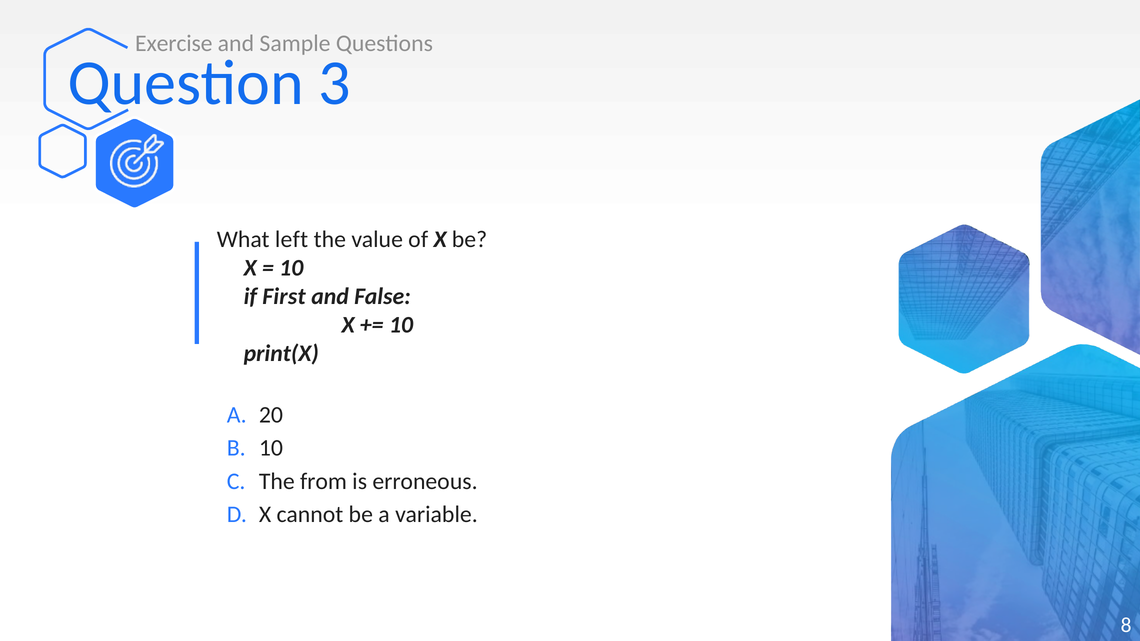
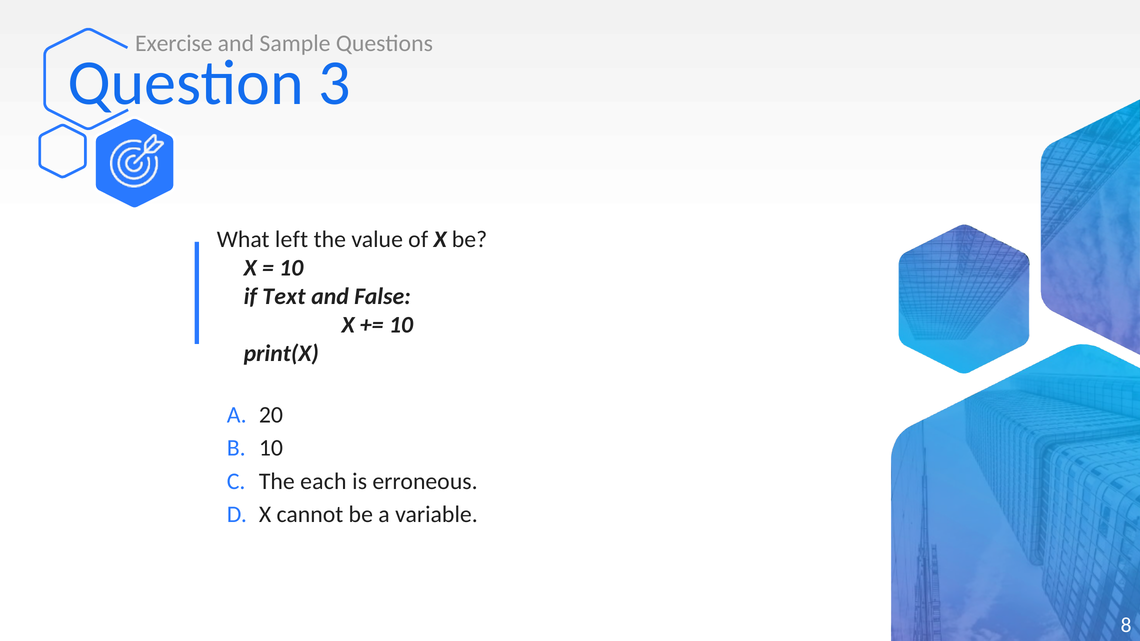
First: First -> Text
from: from -> each
